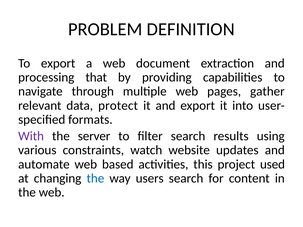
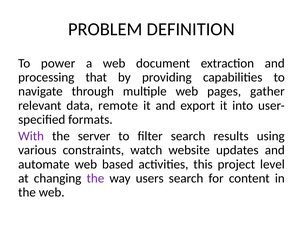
To export: export -> power
protect: protect -> remote
used: used -> level
the at (95, 179) colour: blue -> purple
